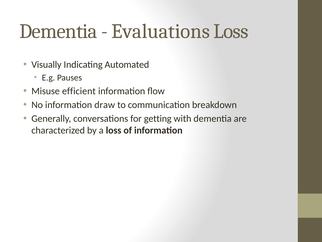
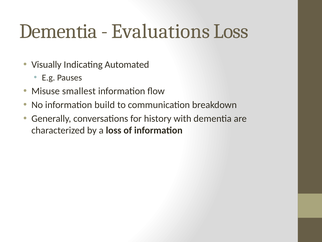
efficient: efficient -> smallest
draw: draw -> build
getting: getting -> history
